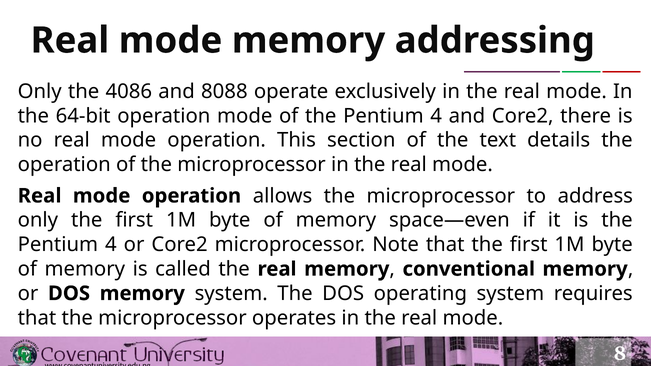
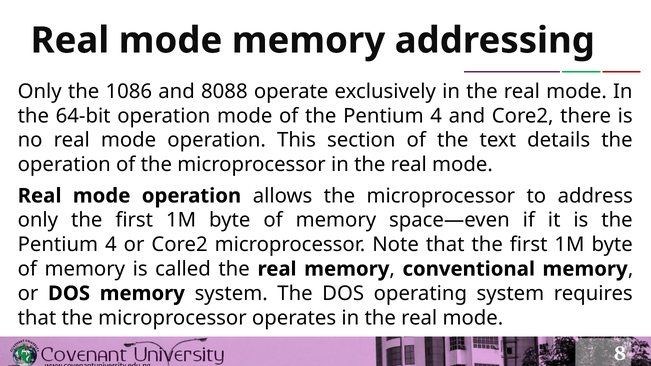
4086: 4086 -> 1086
